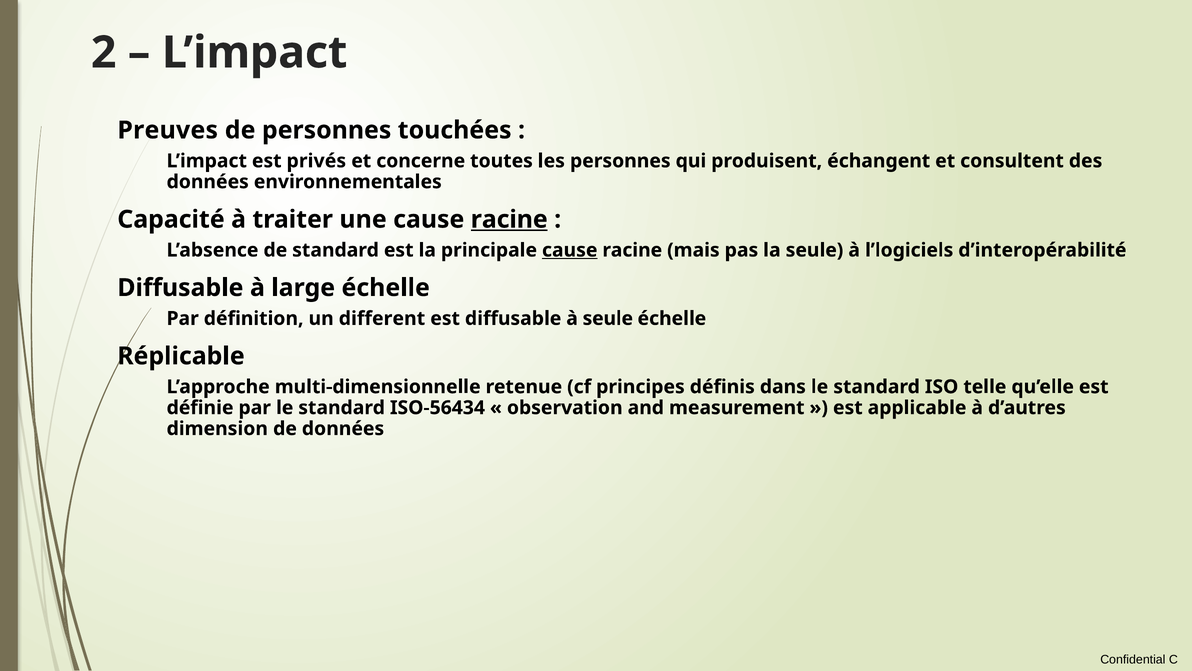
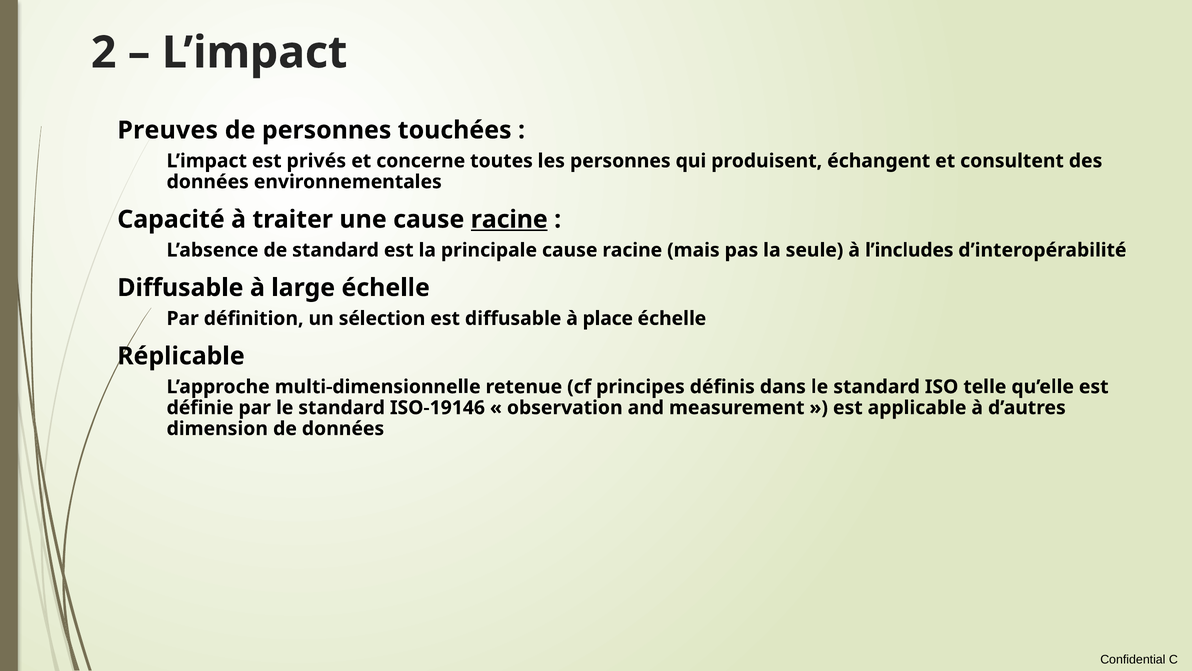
cause at (570, 250) underline: present -> none
l’logiciels: l’logiciels -> l’includes
different: different -> sélection
à seule: seule -> place
ISO-56434: ISO-56434 -> ISO-19146
